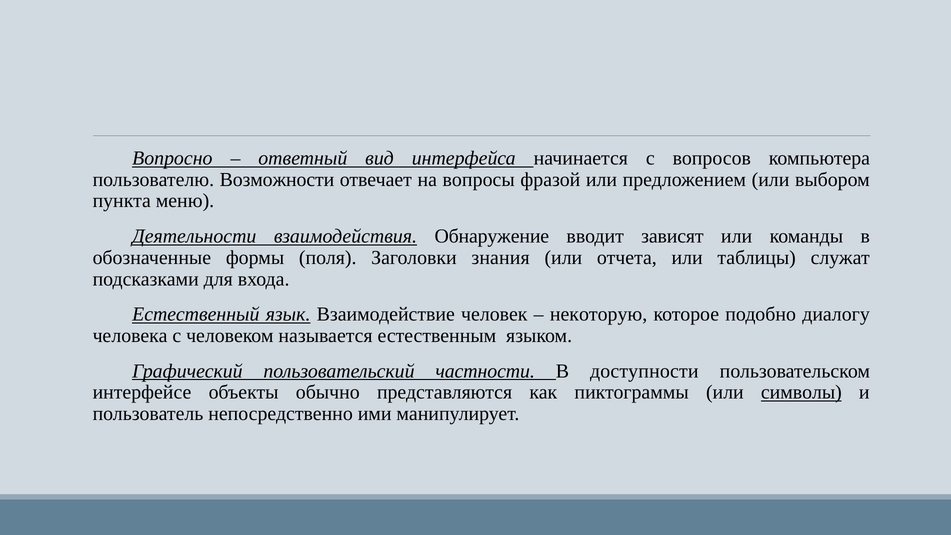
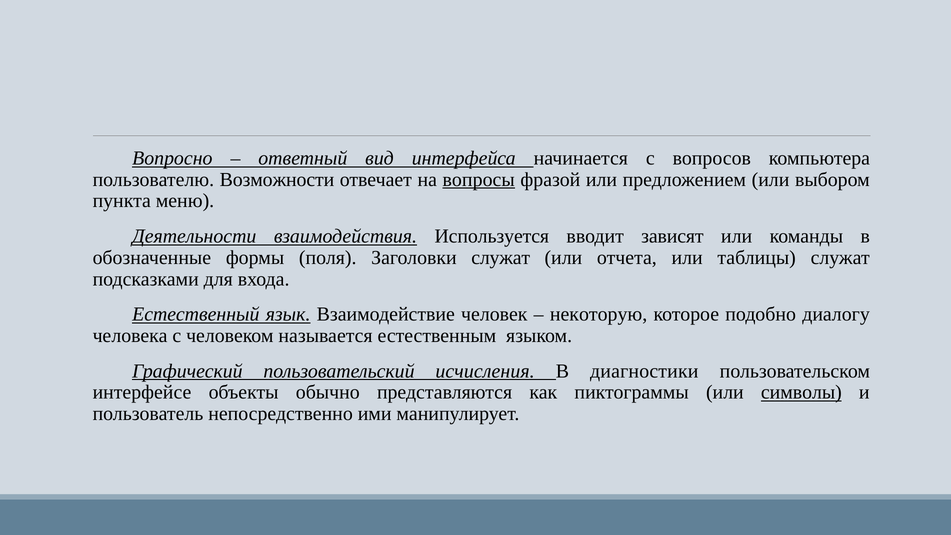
вопросы underline: none -> present
Обнаружение: Обнаружение -> Используется
Заголовки знания: знания -> служат
частности: частности -> исчисления
доступности: доступности -> диагностики
